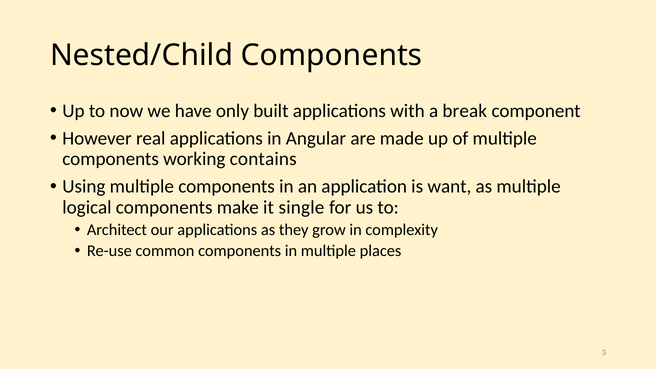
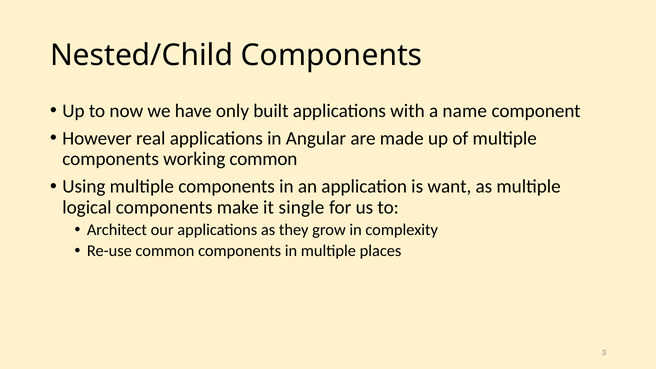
break: break -> name
working contains: contains -> common
